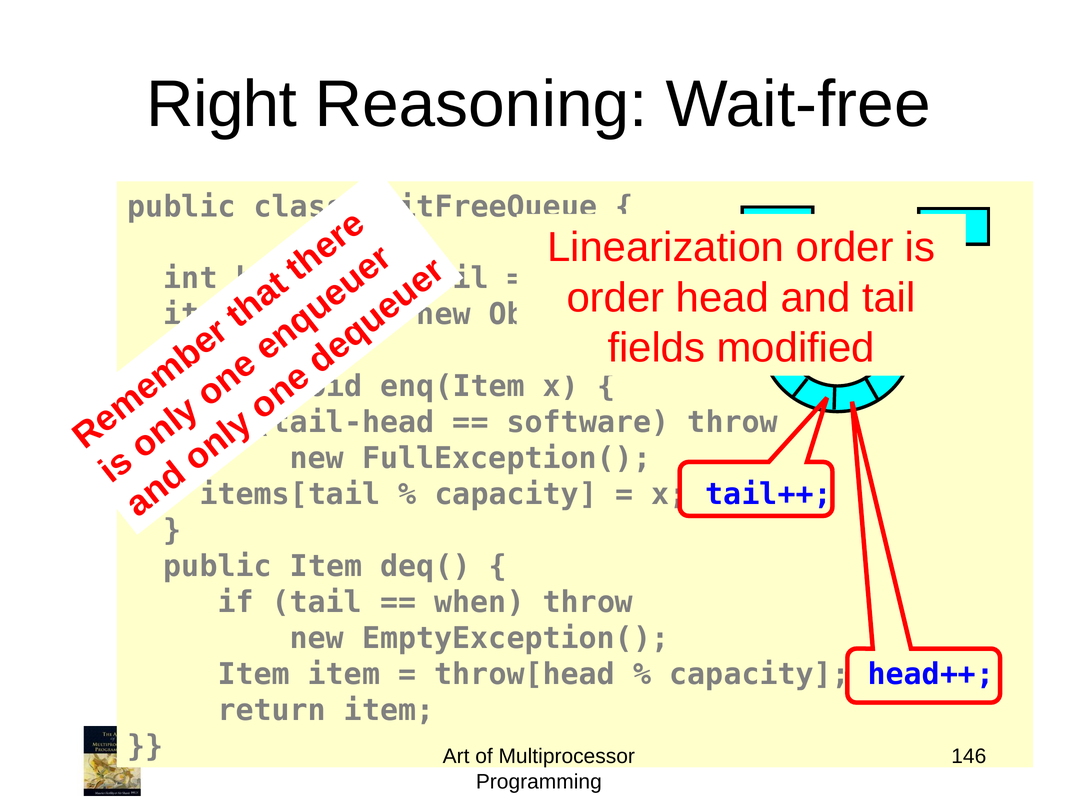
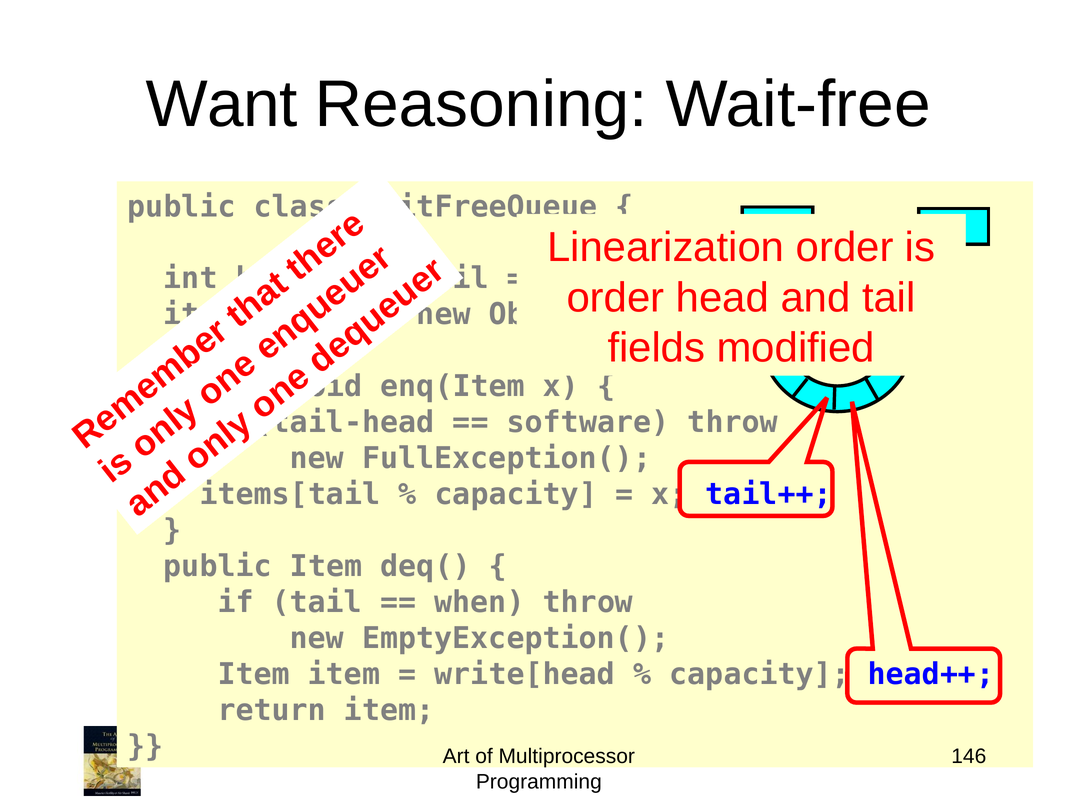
Right: Right -> Want
throw[head: throw[head -> write[head
